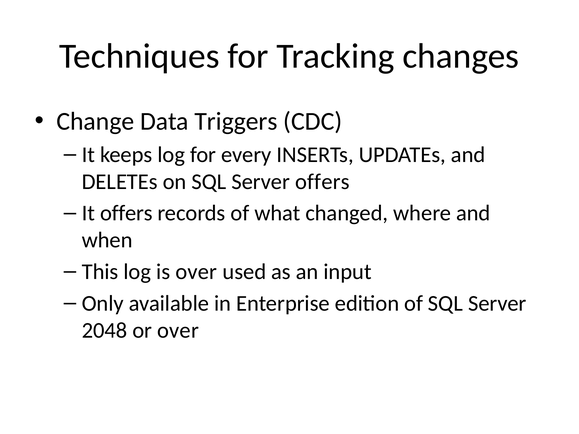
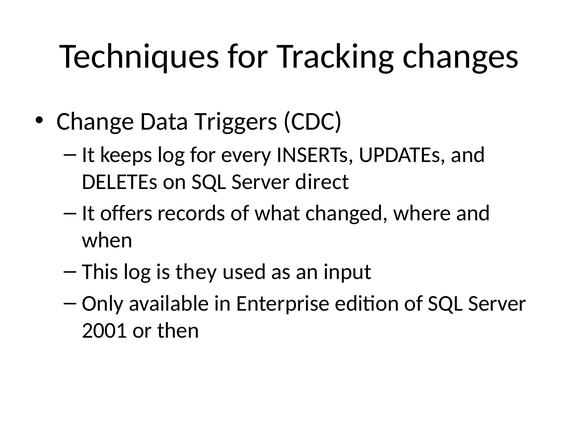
Server offers: offers -> direct
is over: over -> they
2048: 2048 -> 2001
or over: over -> then
